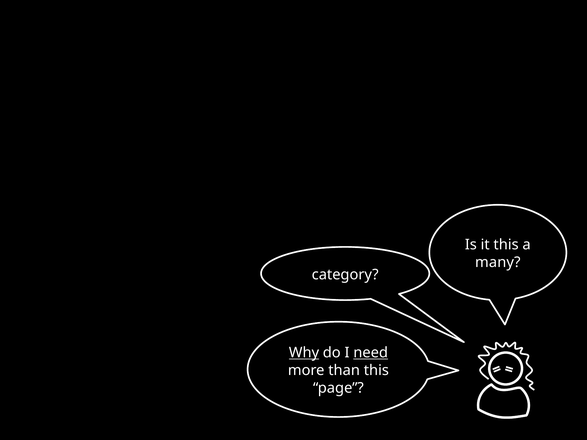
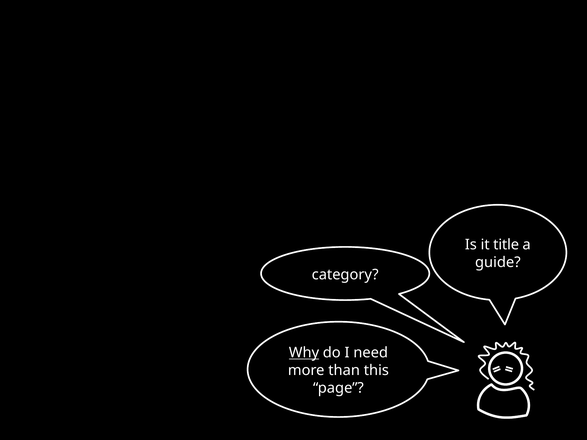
it this: this -> title
many: many -> guide
need underline: present -> none
